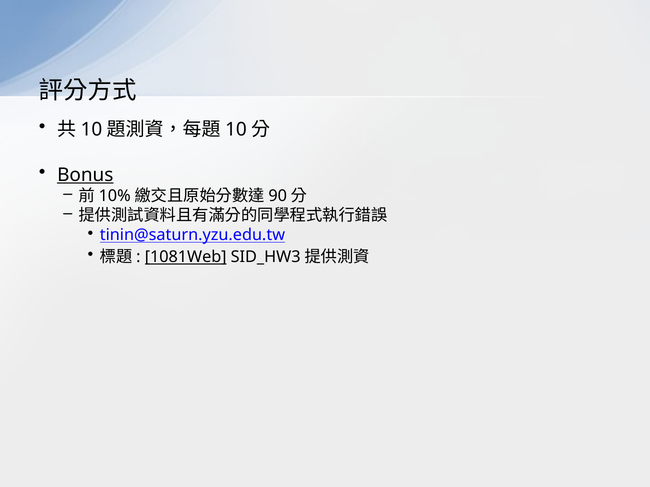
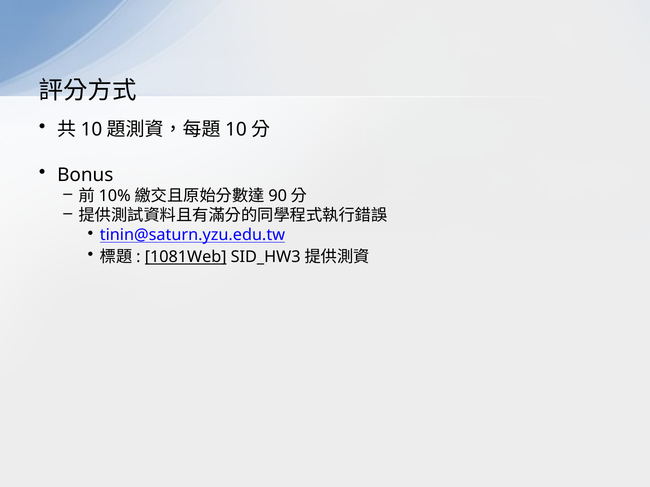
Bonus underline: present -> none
